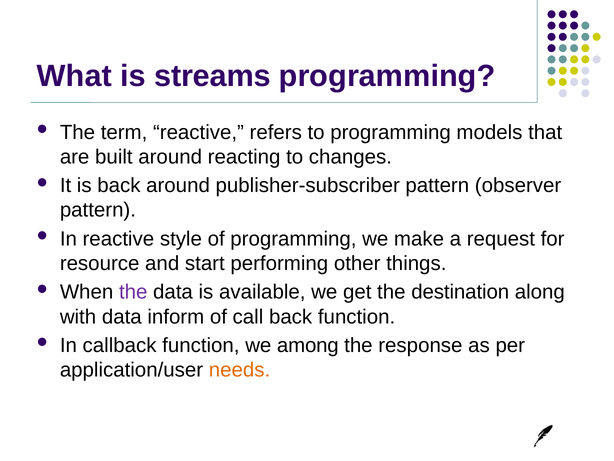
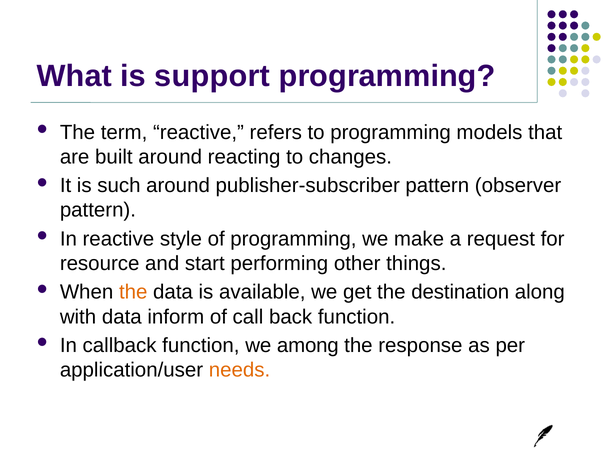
streams: streams -> support
is back: back -> such
the at (133, 292) colour: purple -> orange
